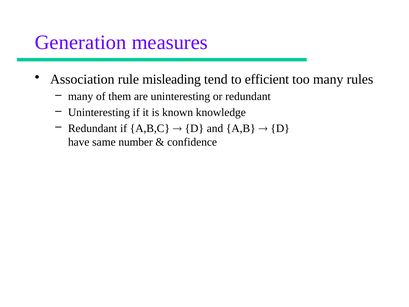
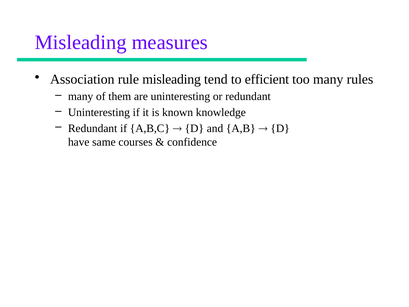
Generation at (81, 42): Generation -> Misleading
number: number -> courses
